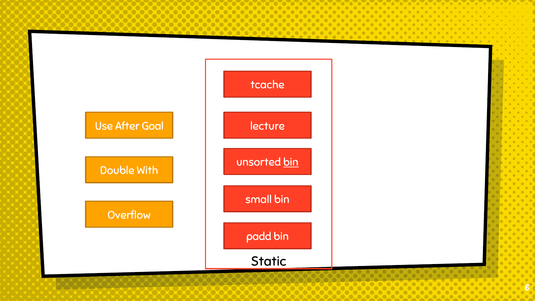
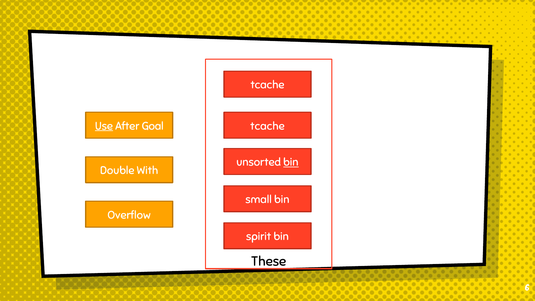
Use underline: none -> present
lecture at (267, 126): lecture -> tcache
padd: padd -> spirit
Static: Static -> These
